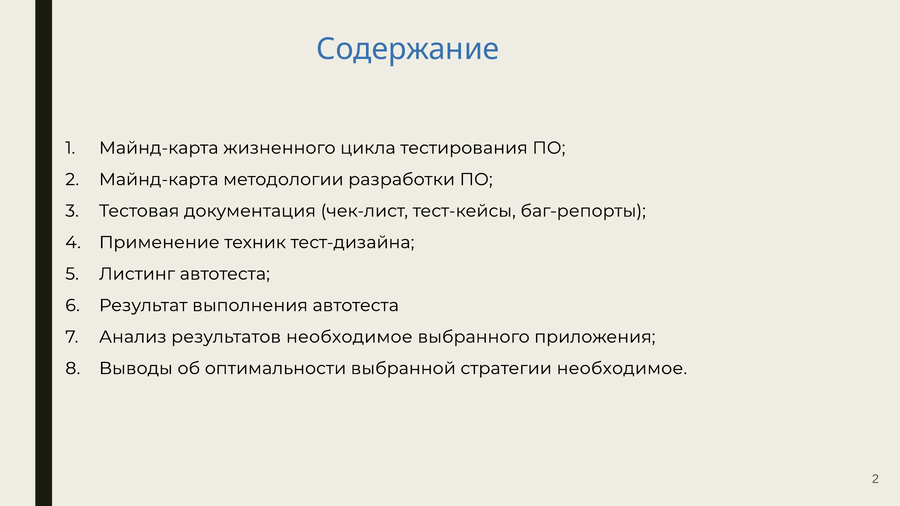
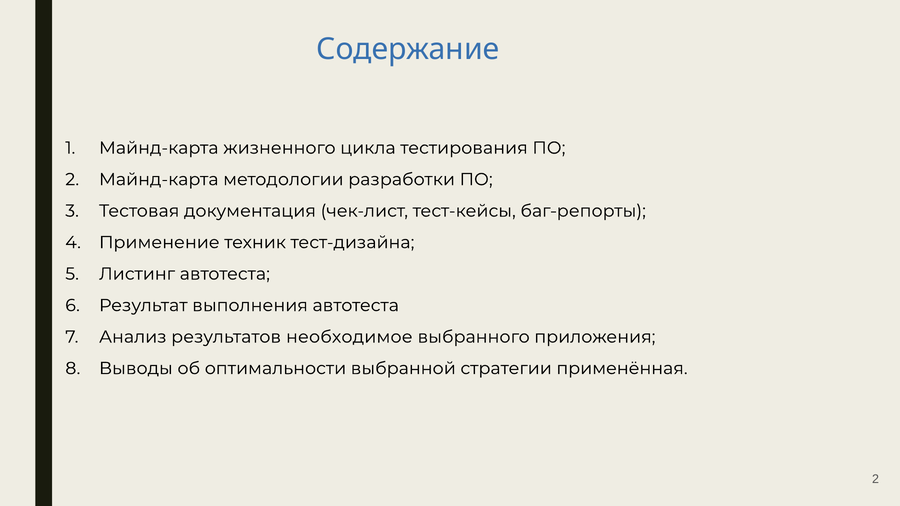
стратегии необходимое: необходимое -> применённая
